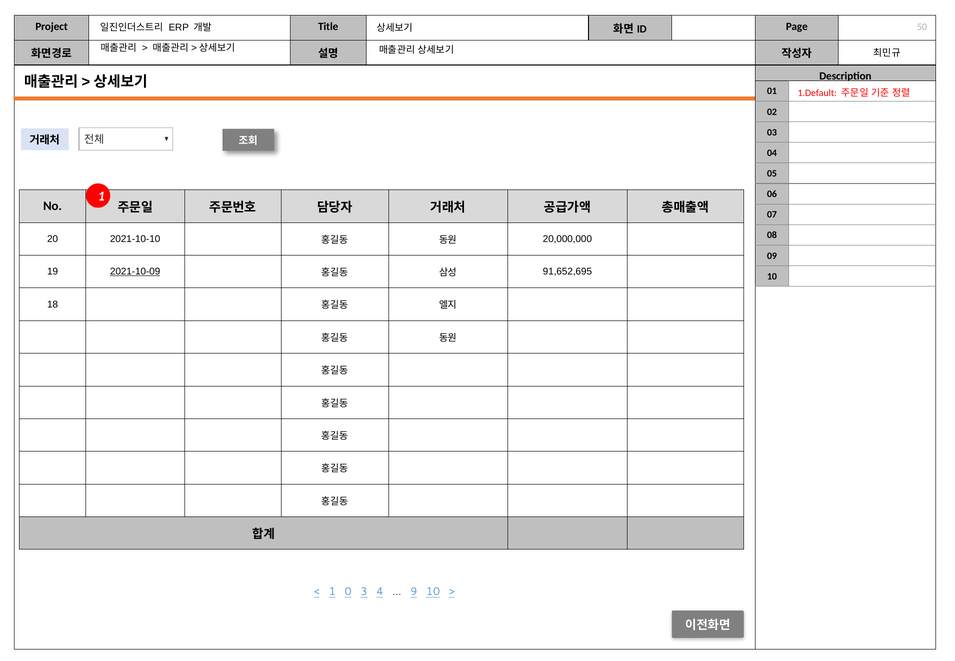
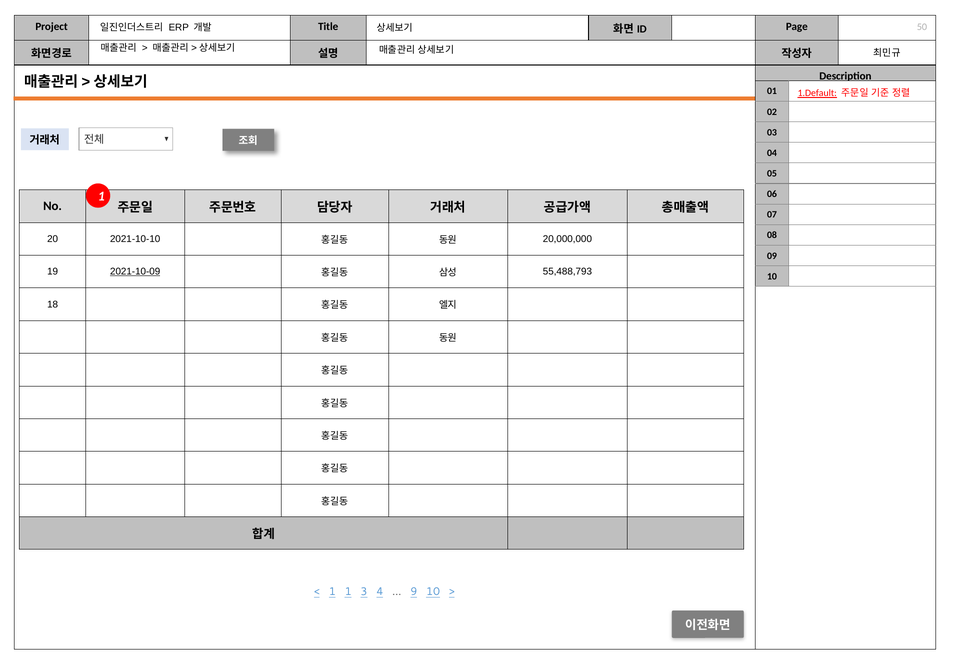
1.Default underline: none -> present
91,652,695: 91,652,695 -> 55,488,793
1 0: 0 -> 1
